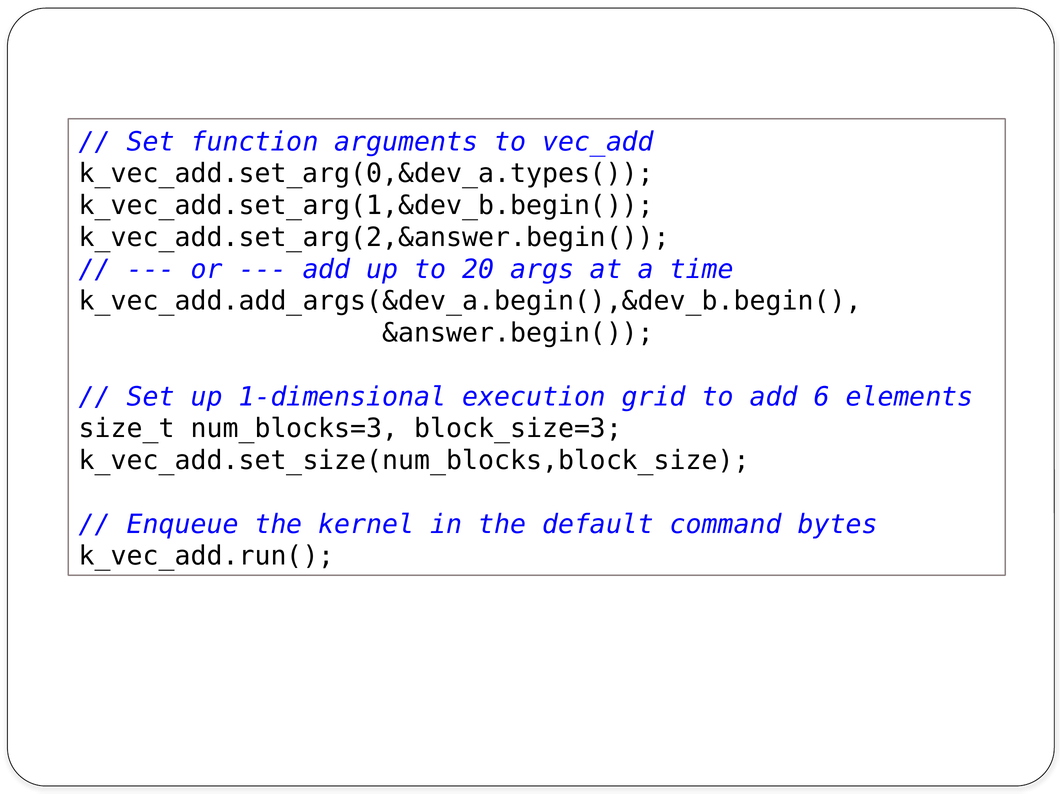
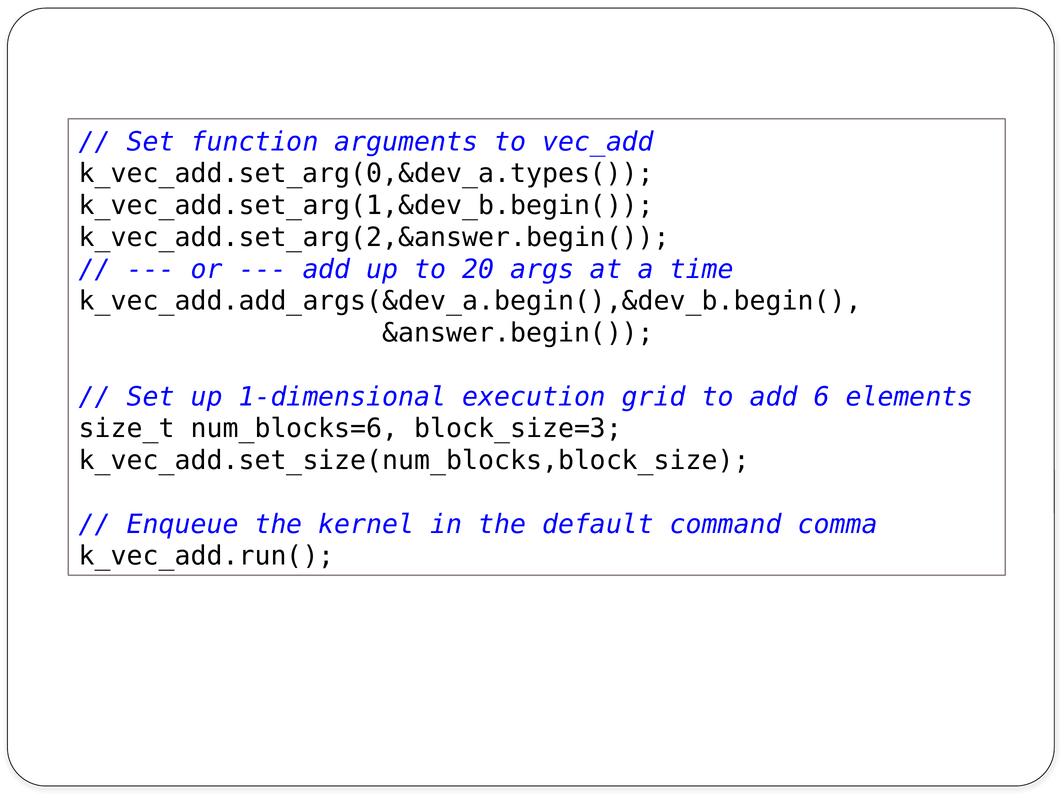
num_blocks=3: num_blocks=3 -> num_blocks=6
bytes: bytes -> comma
